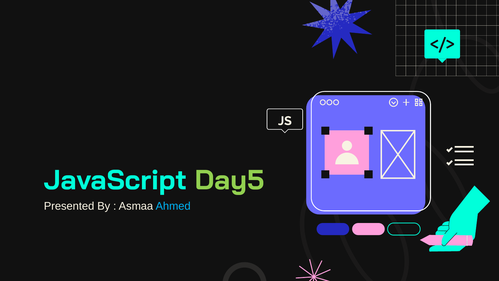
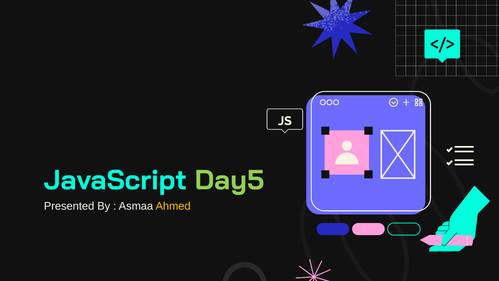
Ahmed colour: light blue -> yellow
